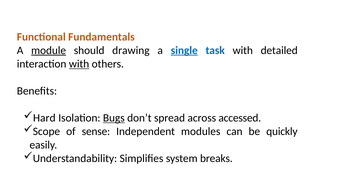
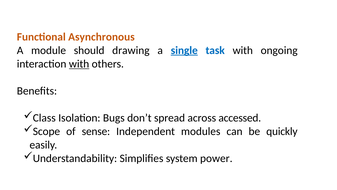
Fundamentals: Fundamentals -> Asynchronous
module underline: present -> none
detailed: detailed -> ongoing
Hard: Hard -> Class
Bugs underline: present -> none
breaks: breaks -> power
